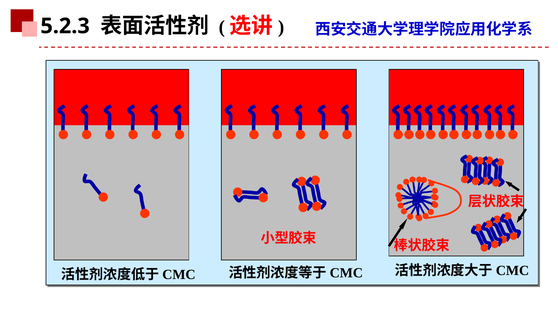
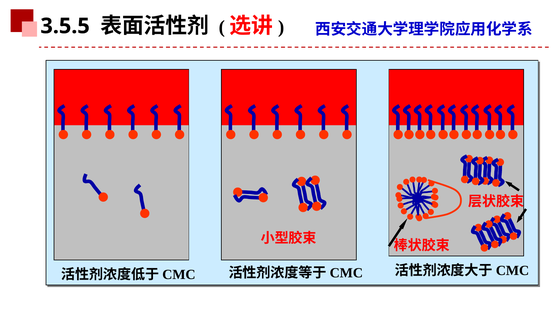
5.2.3: 5.2.3 -> 3.5.5
